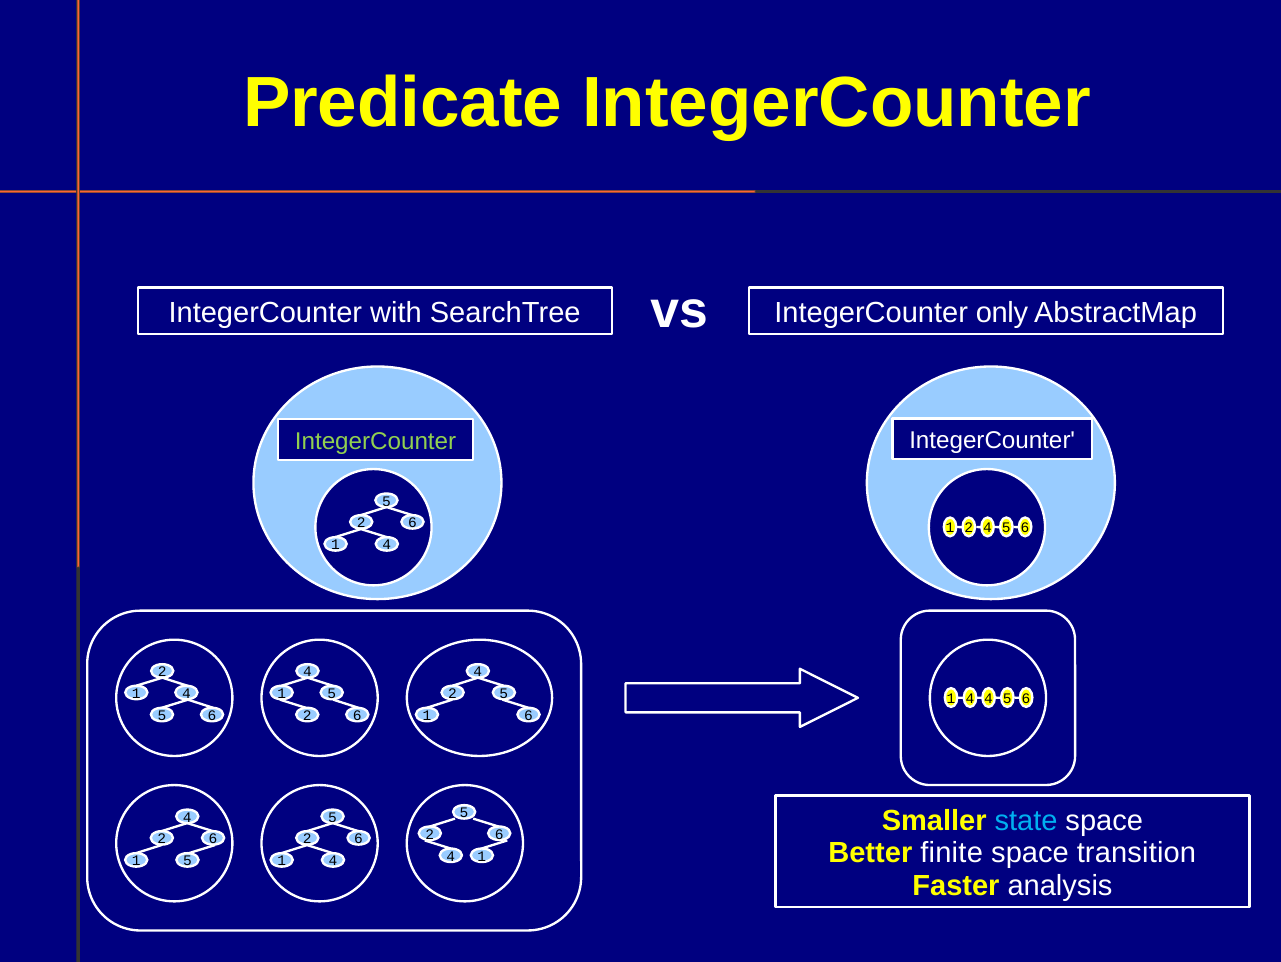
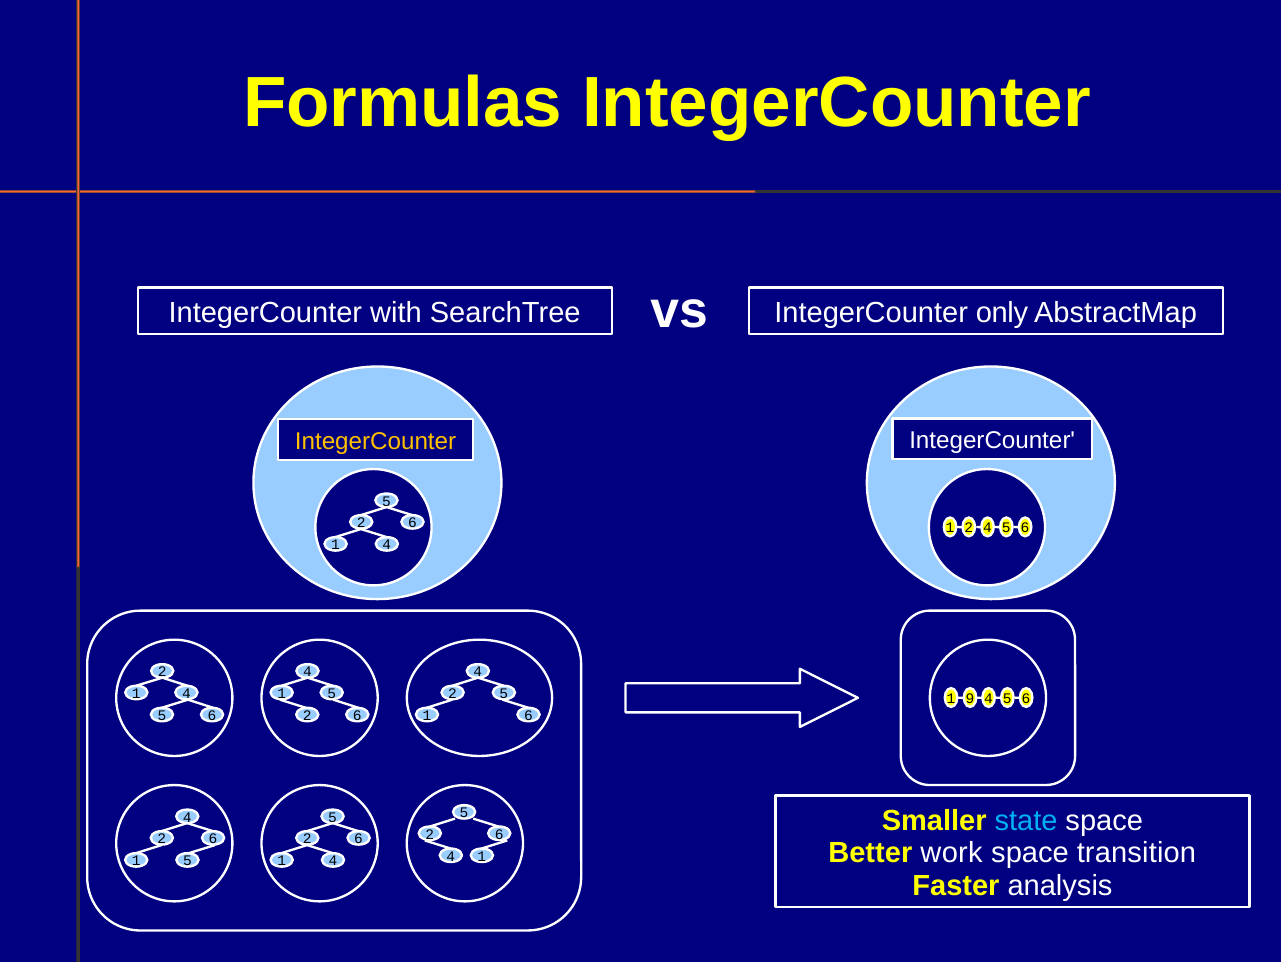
Predicate: Predicate -> Formulas
IntegerCounter at (376, 441) colour: light green -> yellow
4 at (970, 698): 4 -> 9
finite: finite -> work
